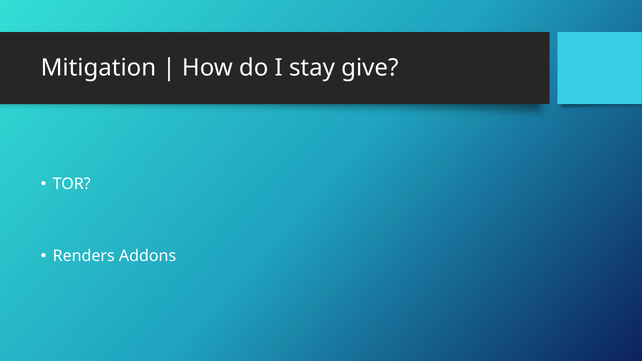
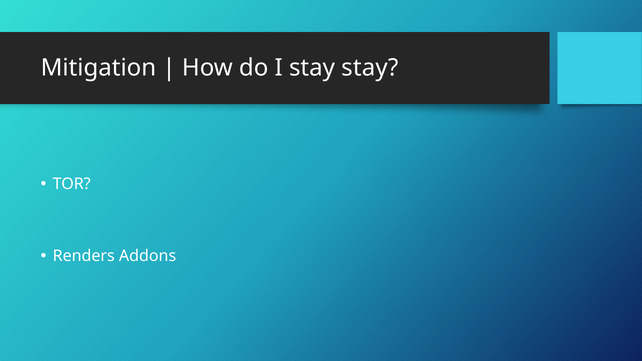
stay give: give -> stay
